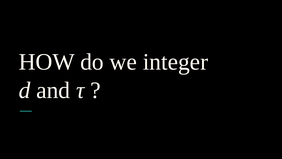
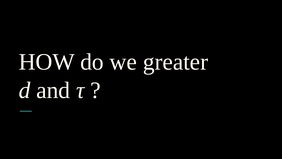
integer: integer -> greater
